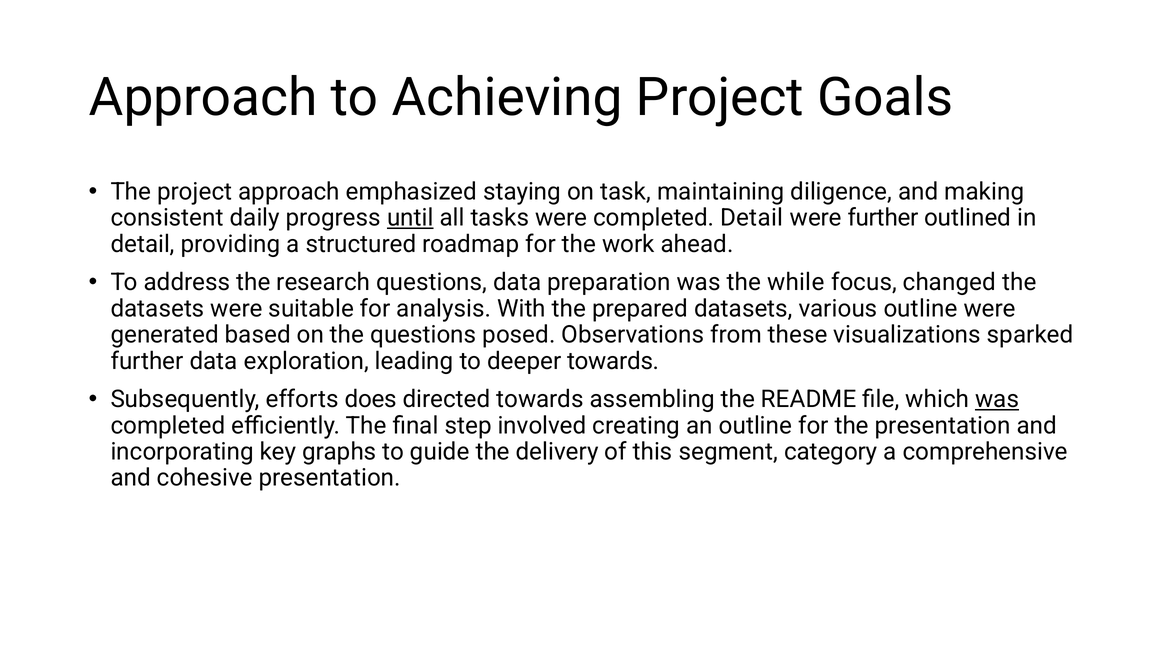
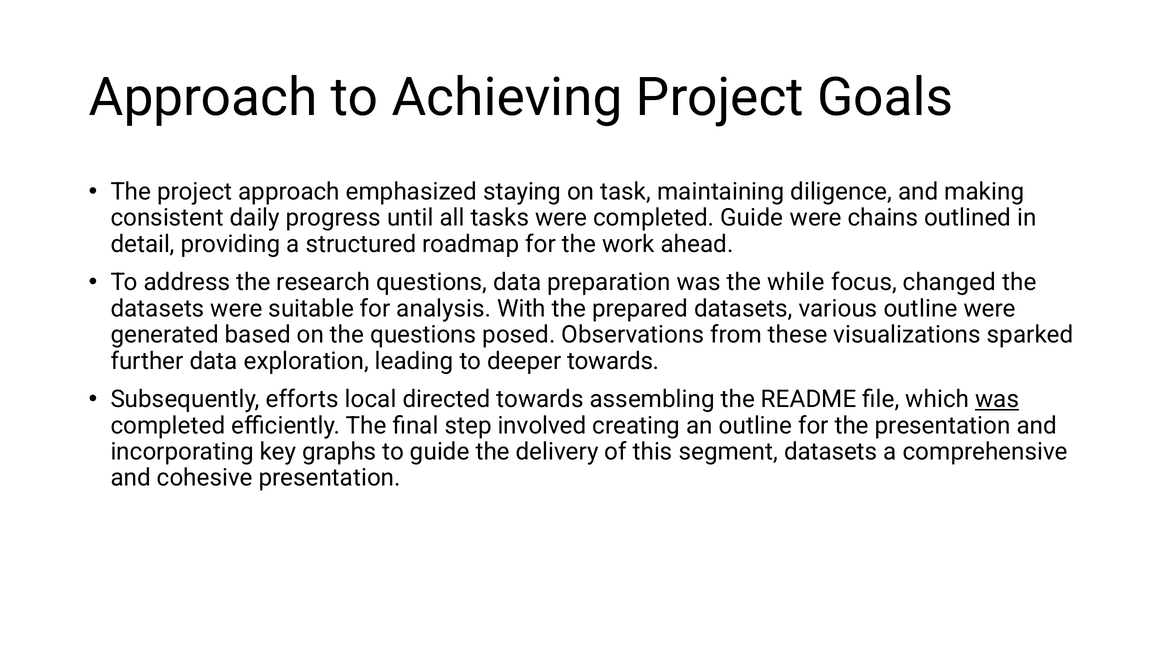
until underline: present -> none
completed Detail: Detail -> Guide
were further: further -> chains
does: does -> local
segment category: category -> datasets
